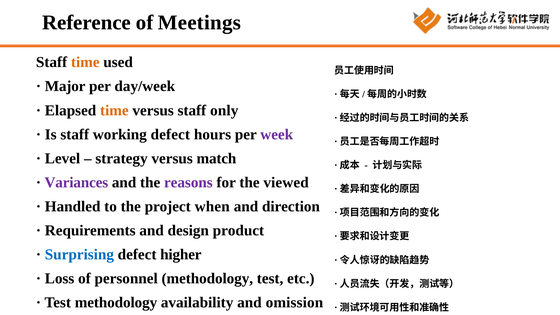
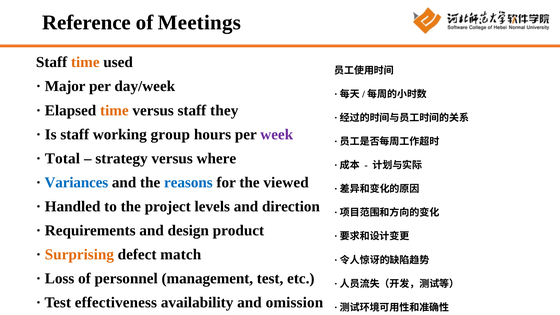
only: only -> they
working defect: defect -> group
Level: Level -> Total
match: match -> where
Variances colour: purple -> blue
reasons colour: purple -> blue
when: when -> levels
Surprising colour: blue -> orange
higher: higher -> match
personnel methodology: methodology -> management
Test methodology: methodology -> effectiveness
